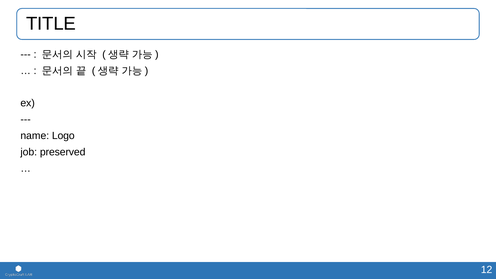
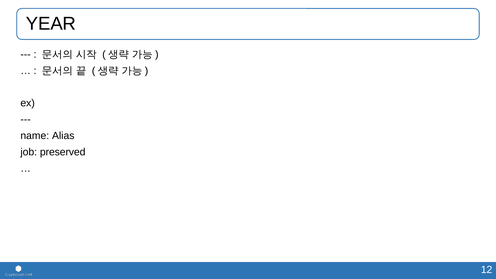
TITLE: TITLE -> YEAR
Logo: Logo -> Alias
